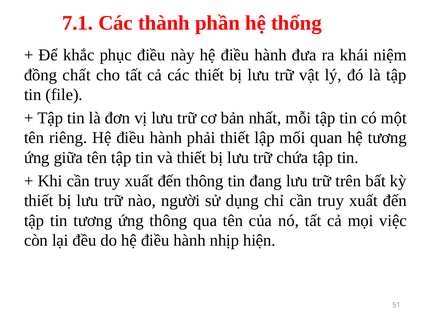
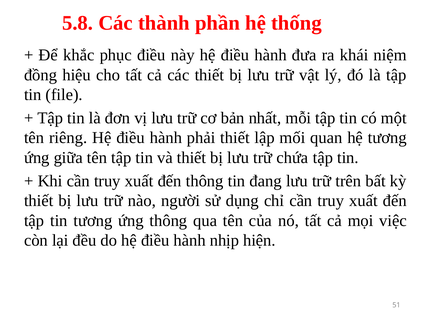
7.1: 7.1 -> 5.8
chất: chất -> hiệu
